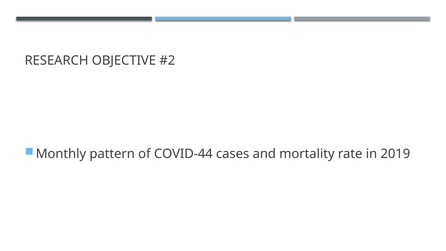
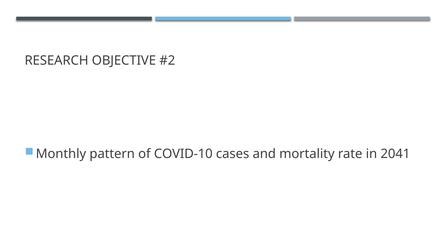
COVID-44: COVID-44 -> COVID-10
2019: 2019 -> 2041
